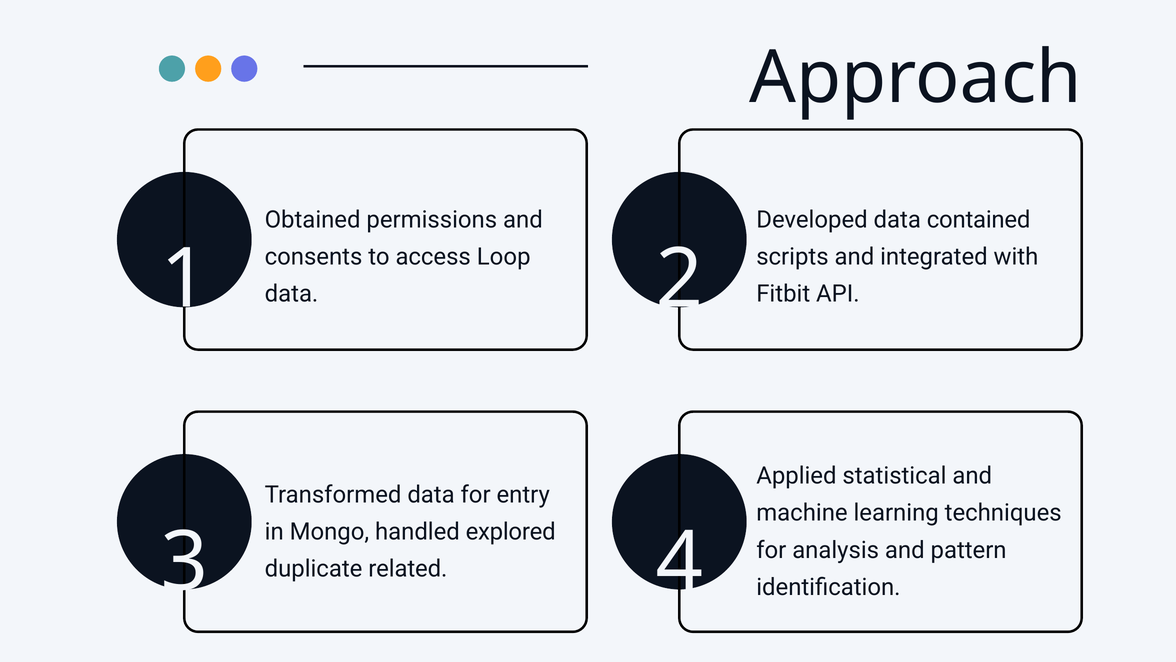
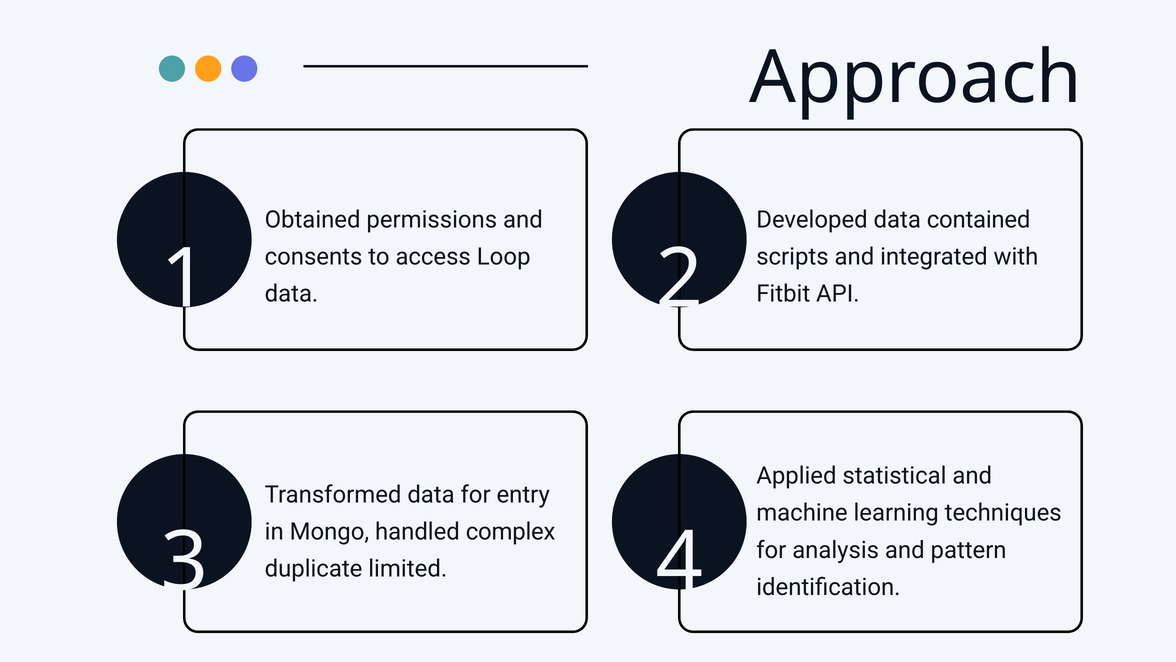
explored: explored -> complex
related: related -> limited
